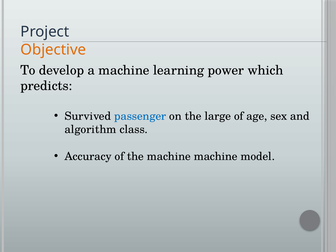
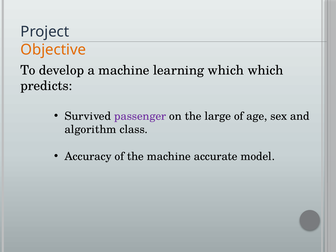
learning power: power -> which
passenger colour: blue -> purple
machine machine: machine -> accurate
